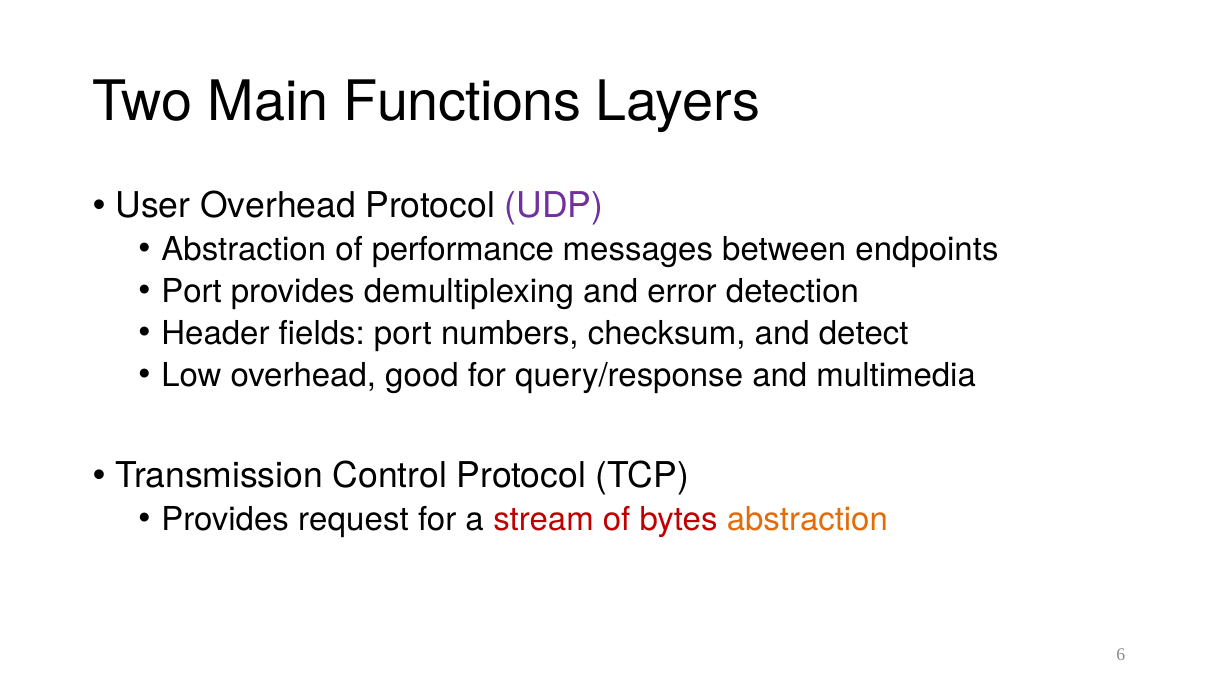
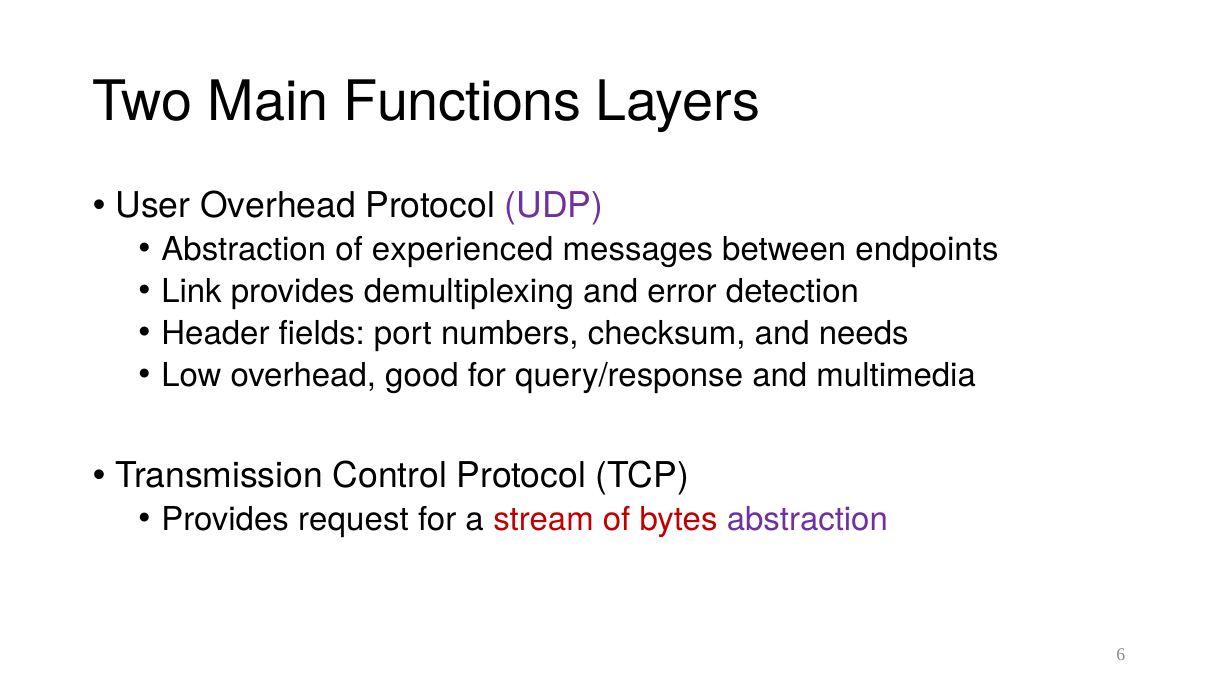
performance: performance -> experienced
Port at (192, 291): Port -> Link
detect: detect -> needs
abstraction at (807, 519) colour: orange -> purple
